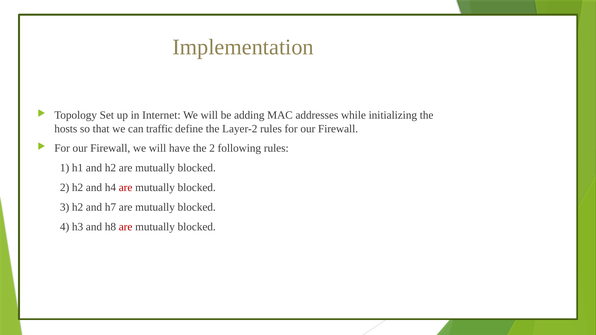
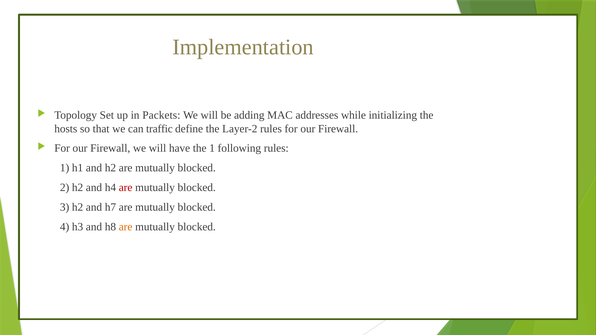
Internet: Internet -> Packets
the 2: 2 -> 1
are at (126, 227) colour: red -> orange
